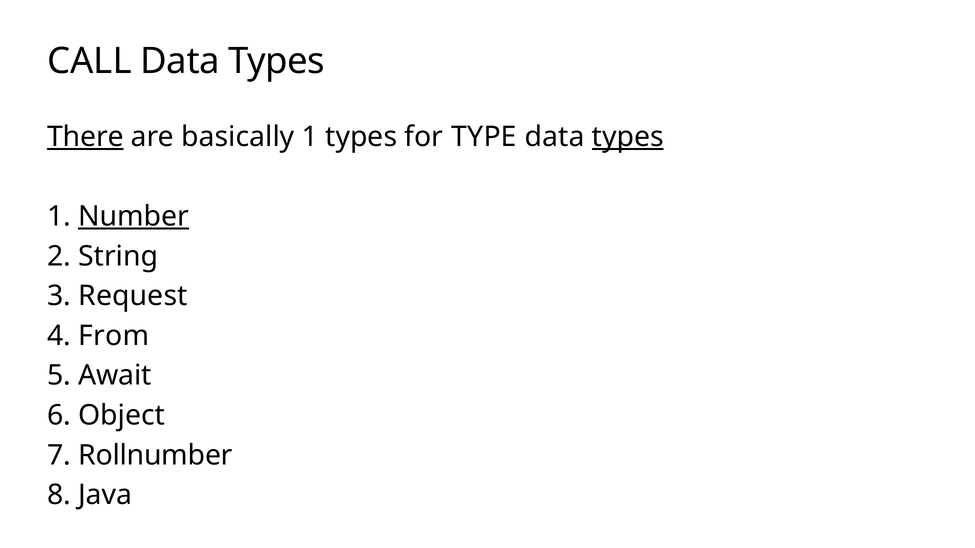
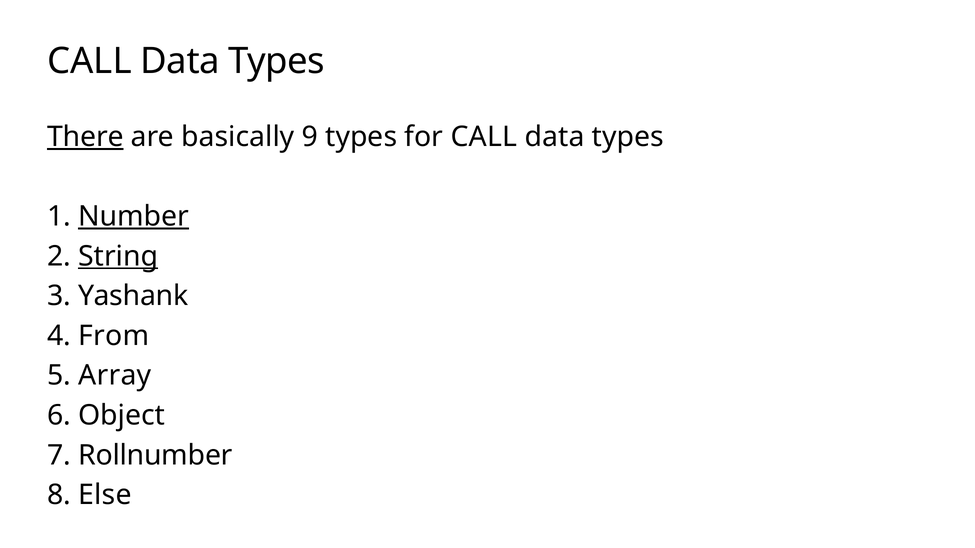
basically 1: 1 -> 9
for TYPE: TYPE -> CALL
types at (628, 137) underline: present -> none
String underline: none -> present
Request: Request -> Yashank
Await: Await -> Array
Java: Java -> Else
